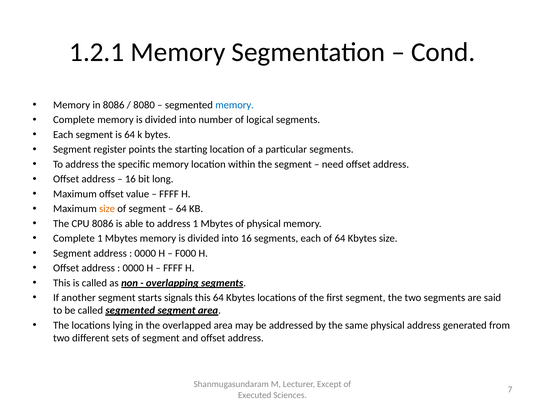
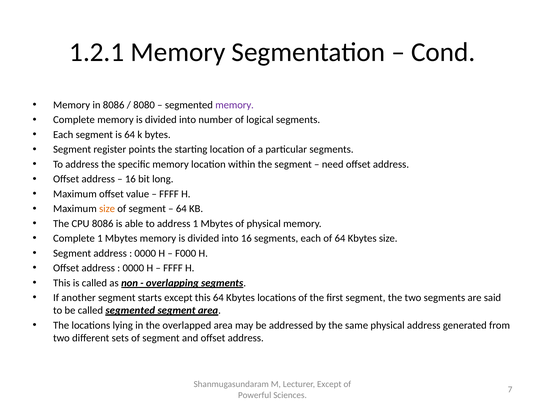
memory at (235, 105) colour: blue -> purple
starts signals: signals -> except
Executed: Executed -> Powerful
